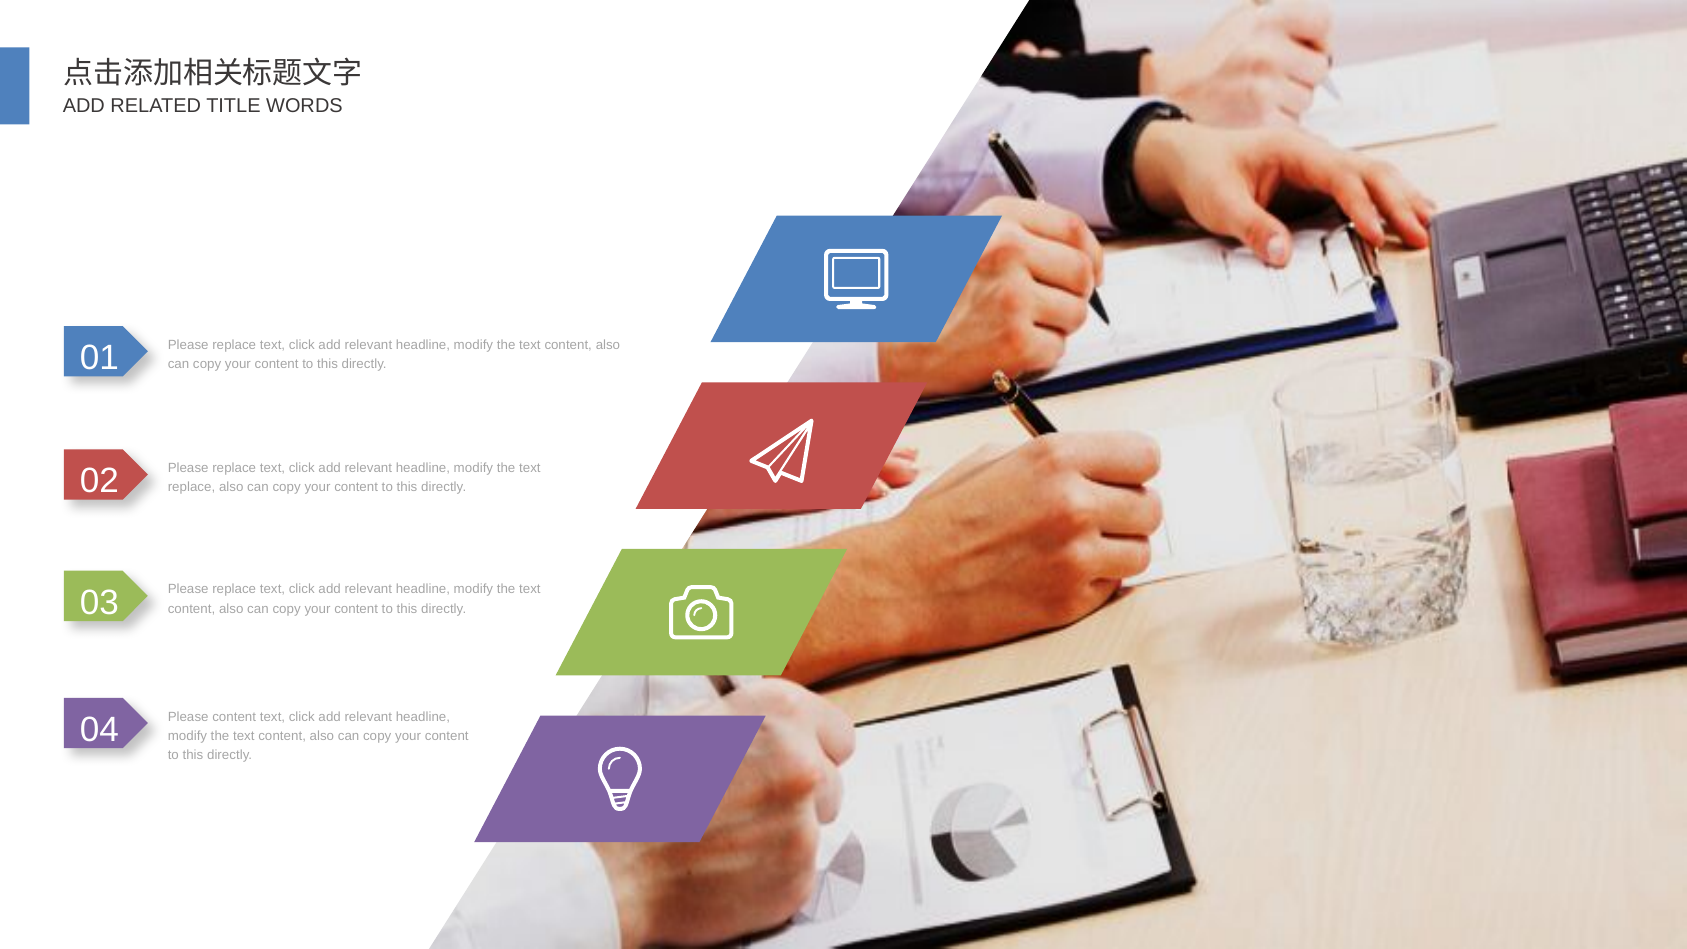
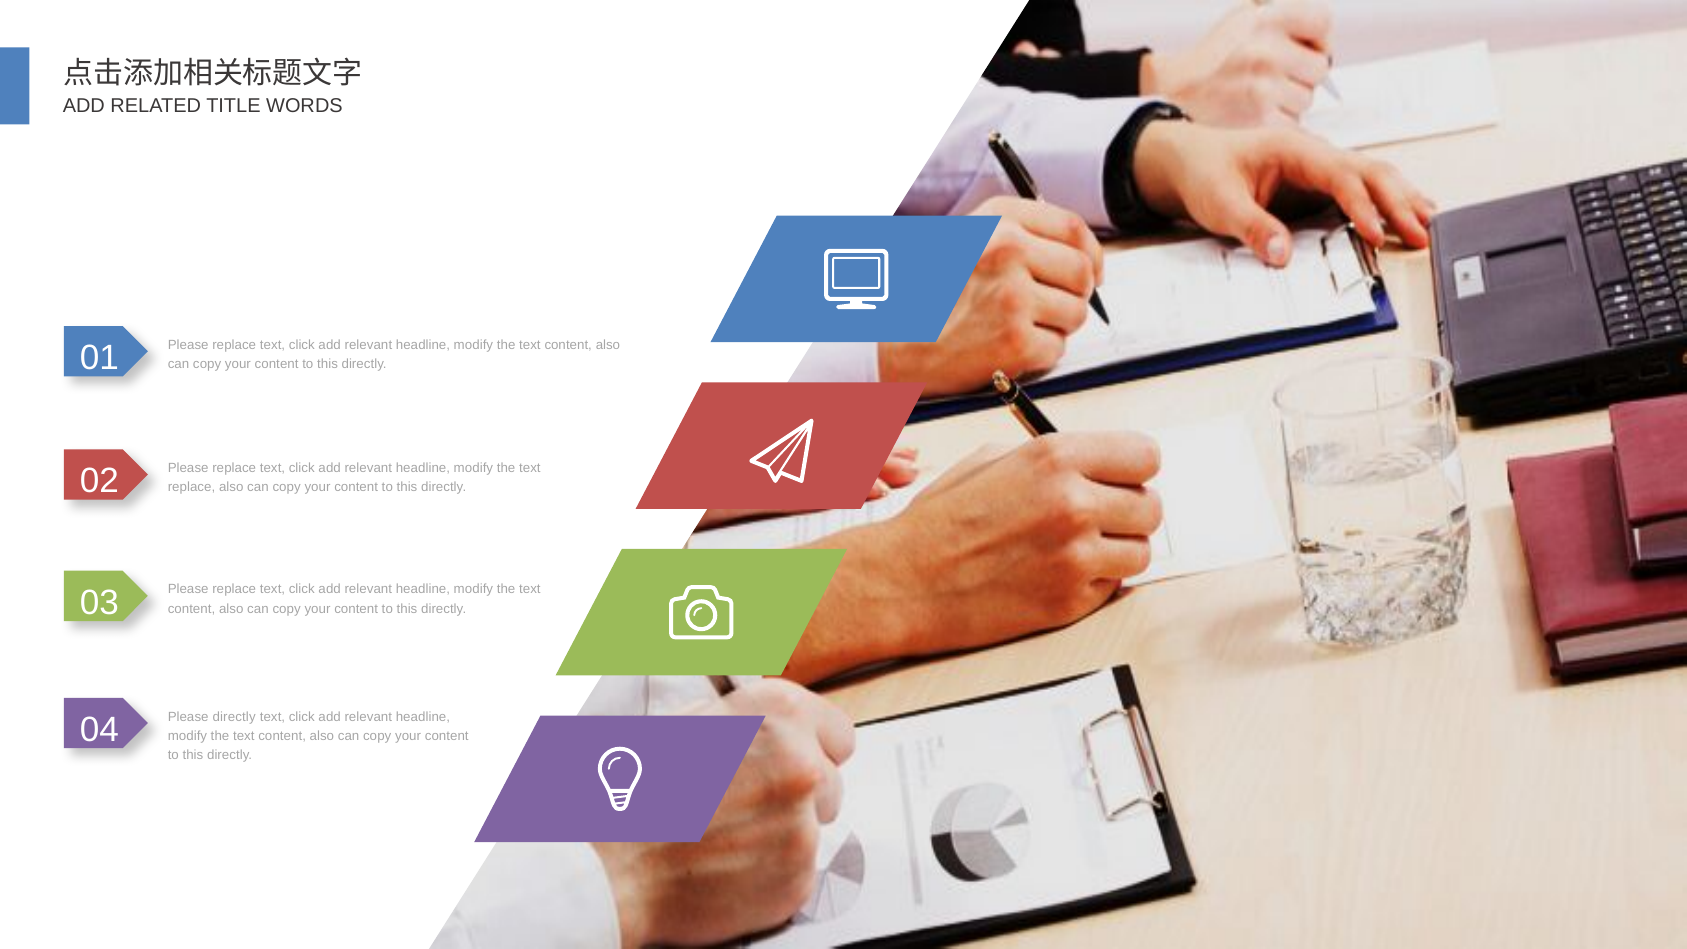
Please content: content -> directly
